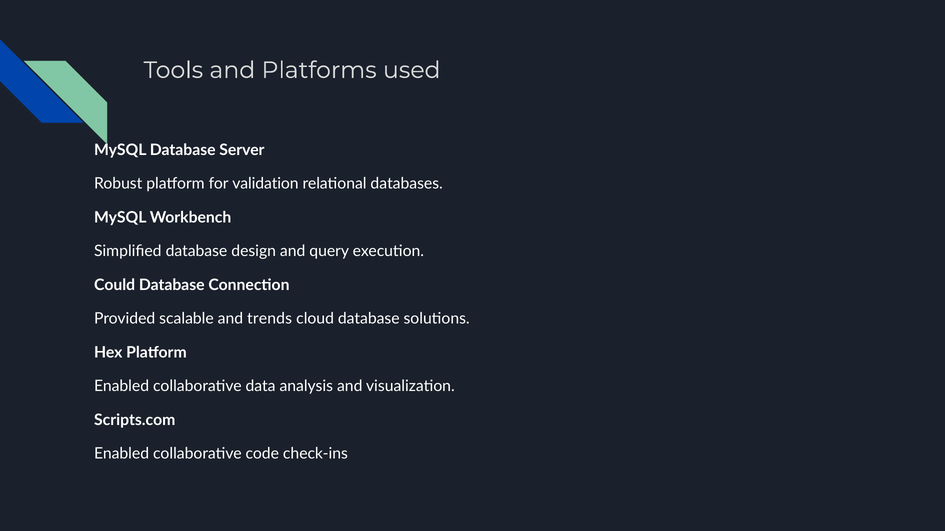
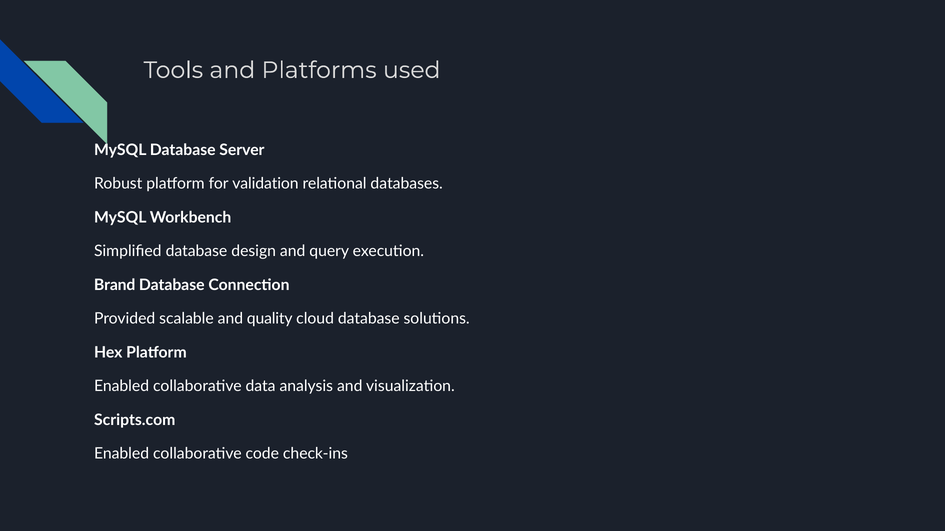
Could: Could -> Brand
trends: trends -> quality
